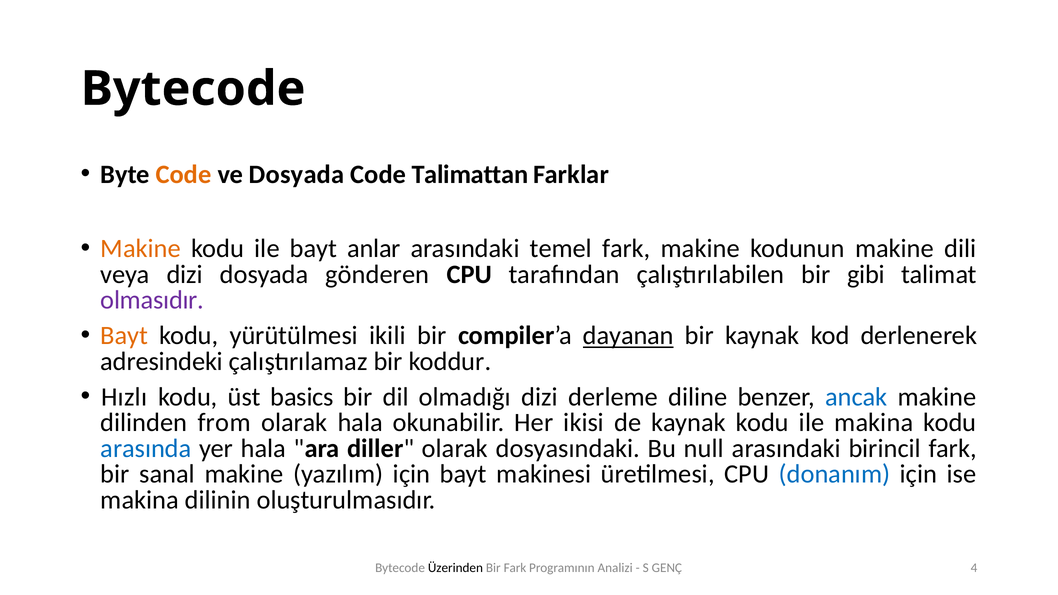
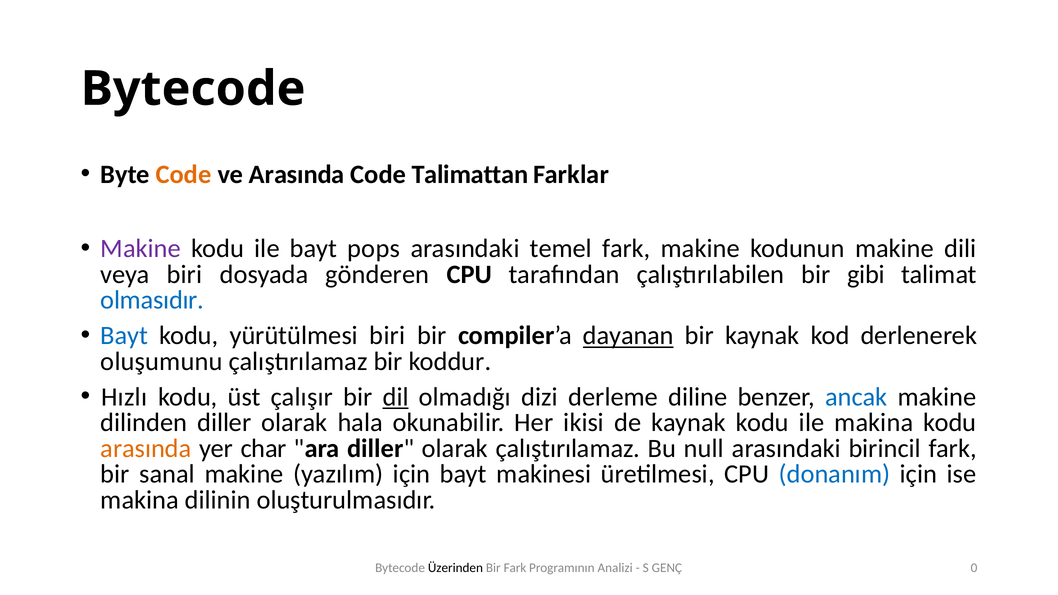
ve Dosyada: Dosyada -> Arasında
Makine at (141, 249) colour: orange -> purple
anlar: anlar -> pops
veya dizi: dizi -> biri
olmasıdır colour: purple -> blue
Bayt at (124, 336) colour: orange -> blue
yürütülmesi ikili: ikili -> biri
adresindeki: adresindeki -> oluşumunu
basics: basics -> çalışır
dil underline: none -> present
dilinden from: from -> diller
arasında at (146, 449) colour: blue -> orange
yer hala: hala -> char
olarak dosyasındaki: dosyasındaki -> çalıştırılamaz
4: 4 -> 0
